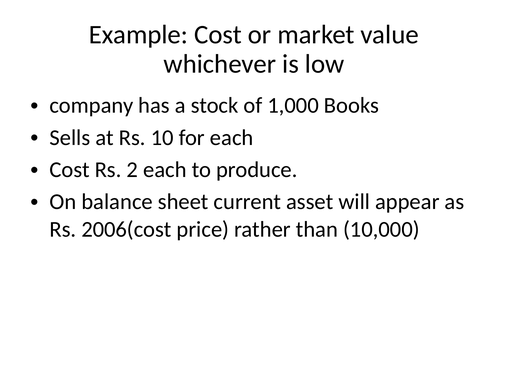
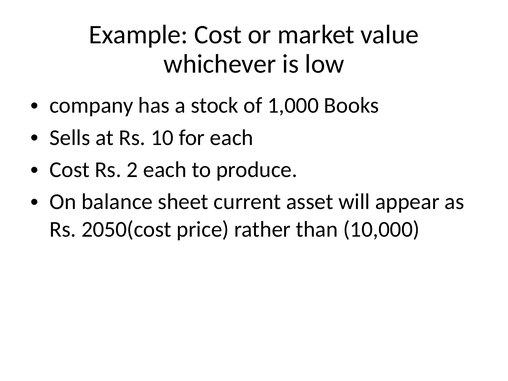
2006(cost: 2006(cost -> 2050(cost
